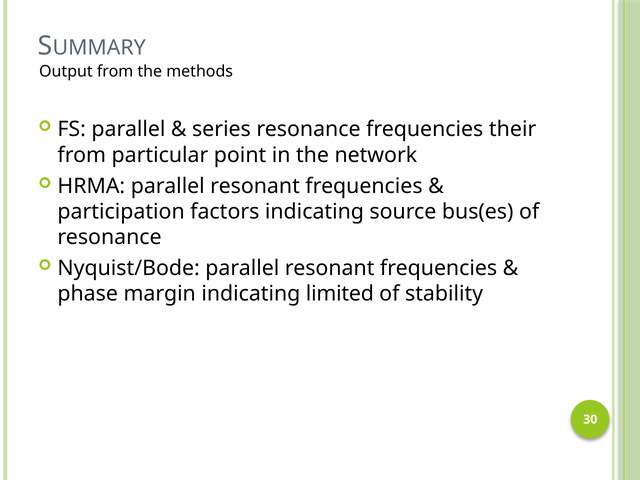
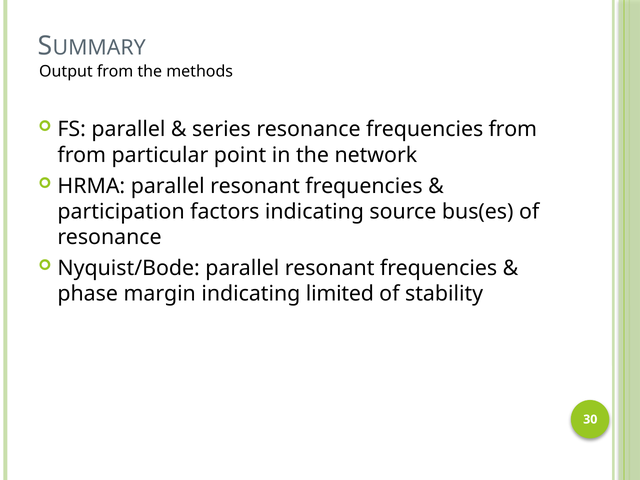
frequencies their: their -> from
